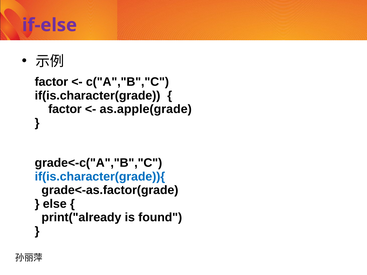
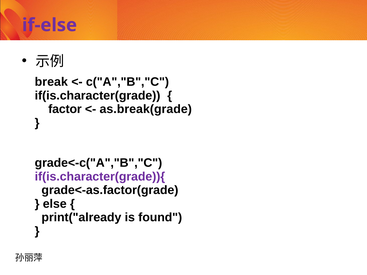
factor at (51, 82): factor -> break
as.apple(grade: as.apple(grade -> as.break(grade
if(is.character(grade)){ colour: blue -> purple
